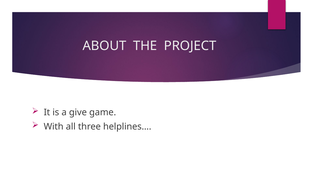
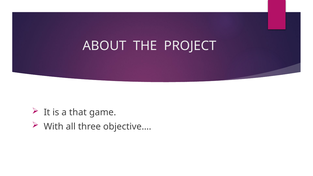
give: give -> that
helplines…: helplines… -> objective…
